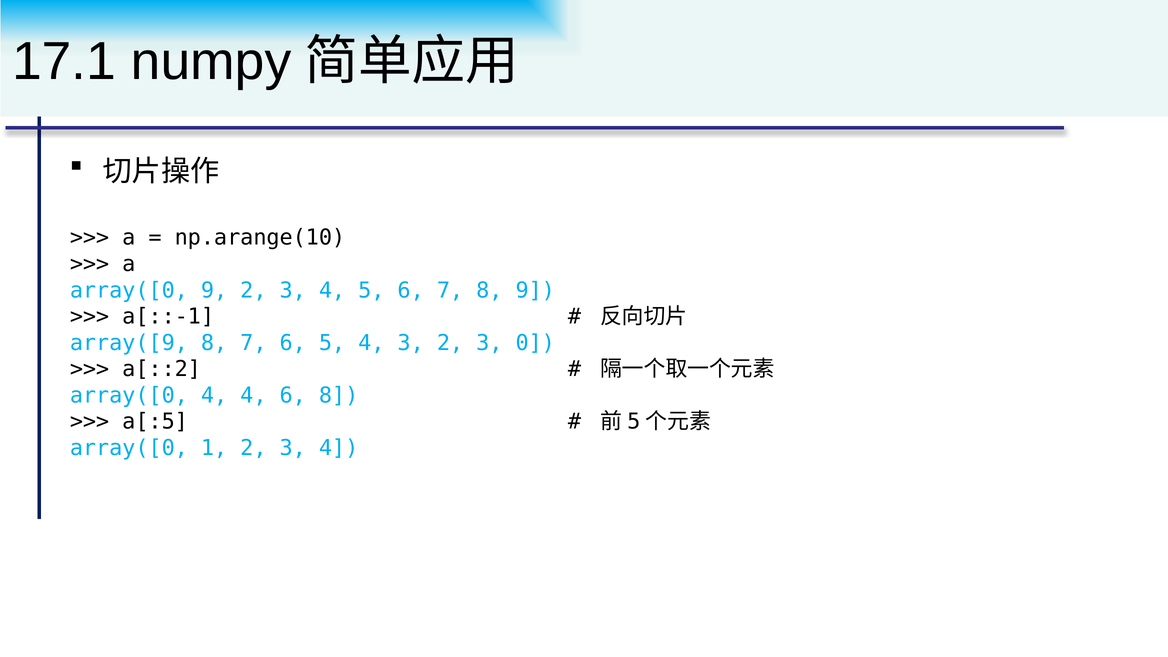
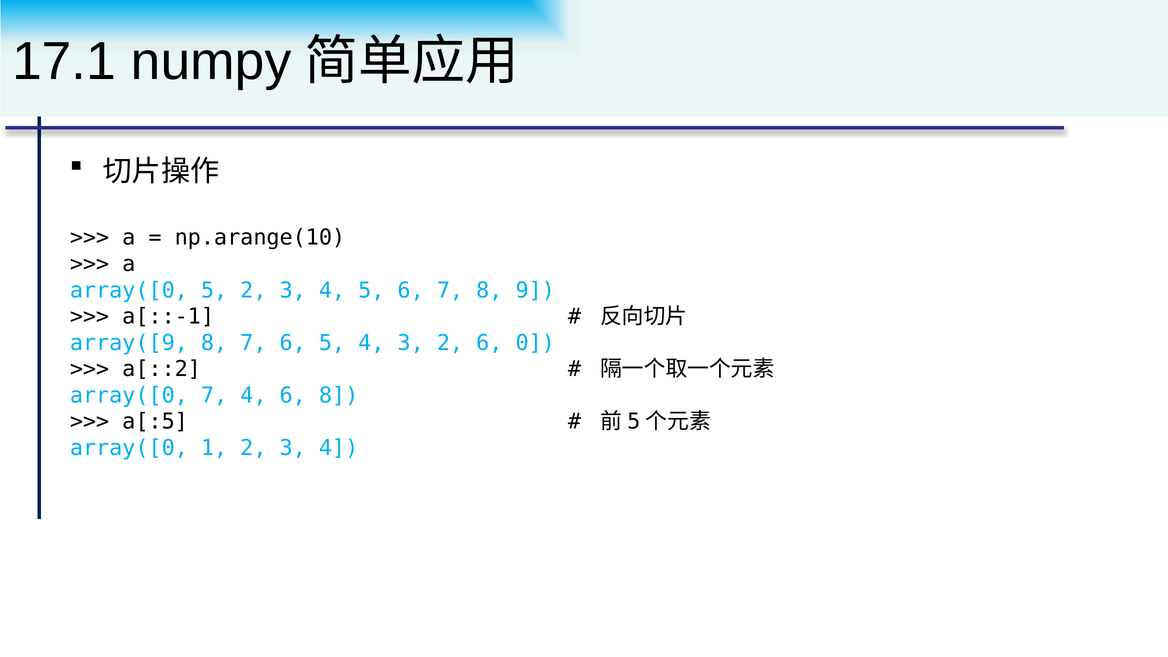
array([0 9: 9 -> 5
3 2 3: 3 -> 6
array([0 4: 4 -> 7
